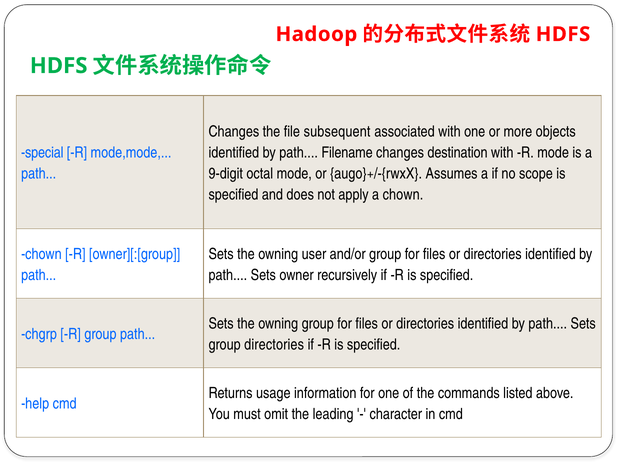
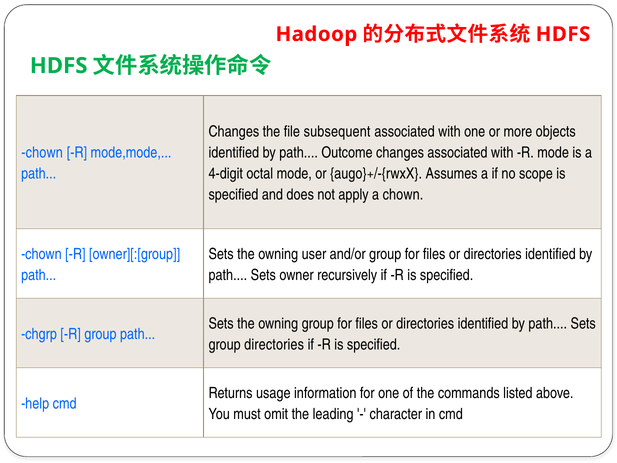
special at (42, 153): special -> chown
Filename: Filename -> Outcome
changes destination: destination -> associated
9-digit: 9-digit -> 4-digit
